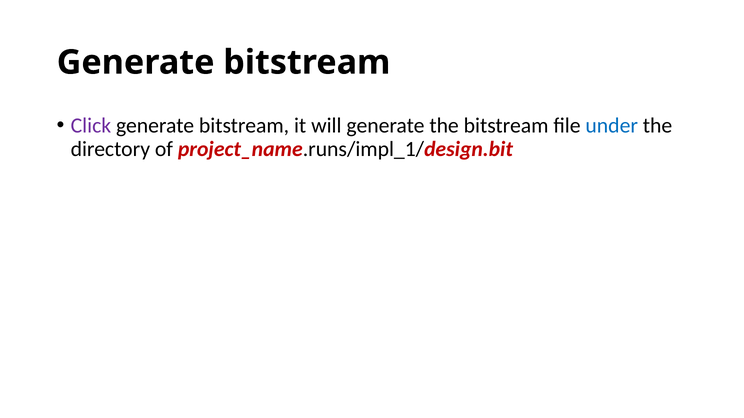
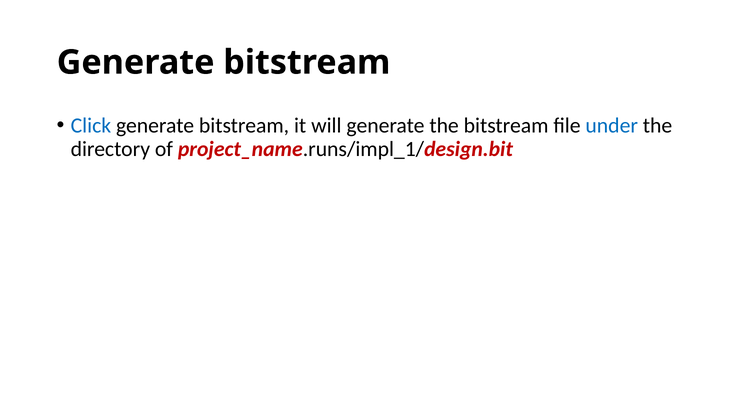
Click colour: purple -> blue
